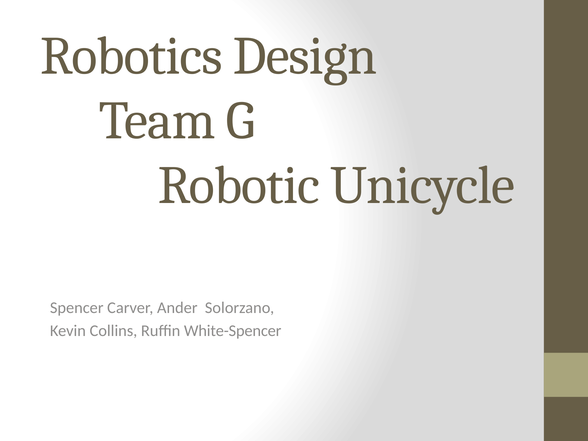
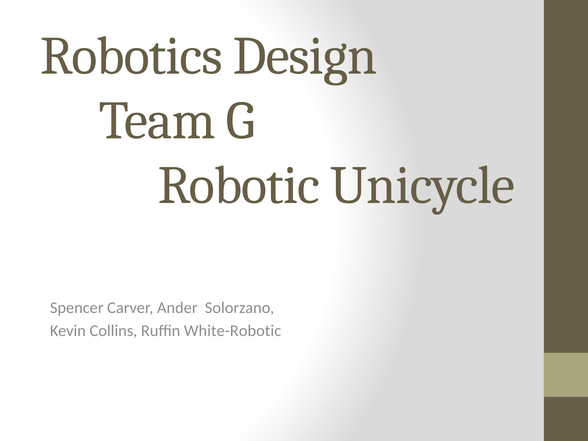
White-Spencer: White-Spencer -> White-Robotic
